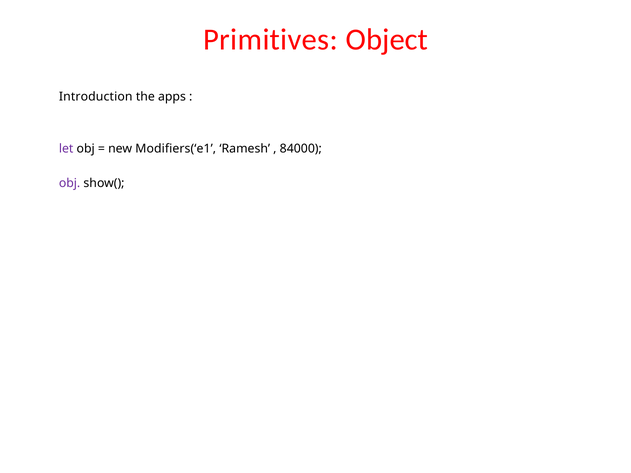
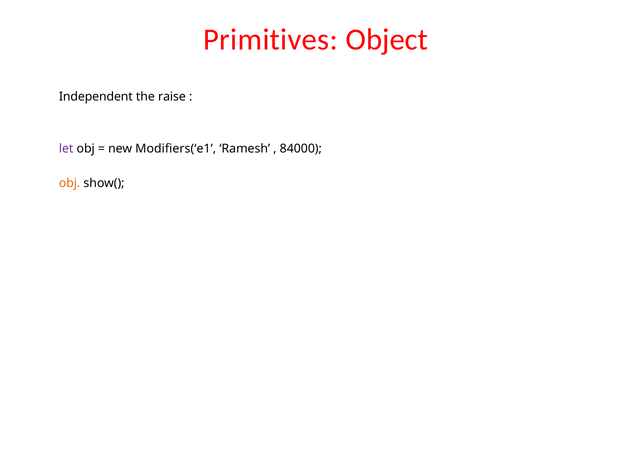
Introduction: Introduction -> Independent
apps: apps -> raise
obj at (70, 183) colour: purple -> orange
